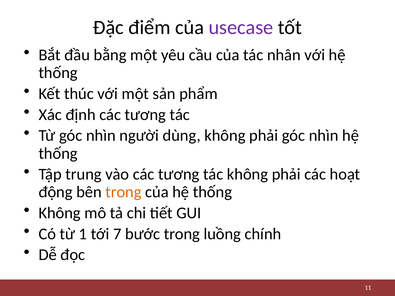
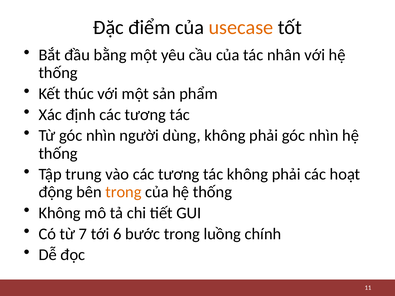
usecase colour: purple -> orange
1: 1 -> 7
7: 7 -> 6
